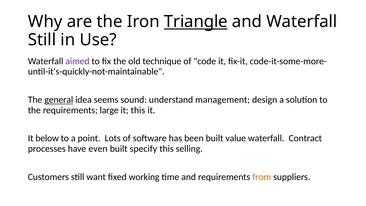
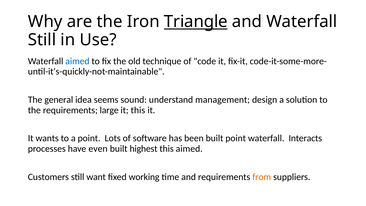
aimed at (77, 61) colour: purple -> blue
general underline: present -> none
below: below -> wants
built value: value -> point
Contract: Contract -> Interacts
specify: specify -> highest
this selling: selling -> aimed
